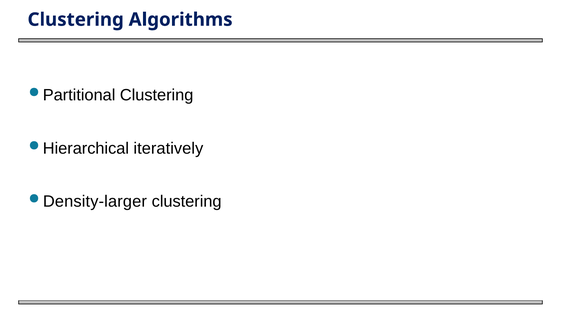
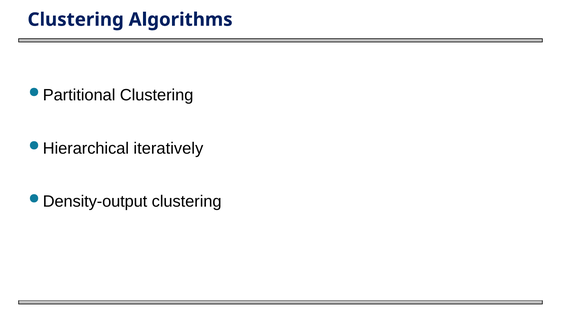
Density-larger: Density-larger -> Density-output
